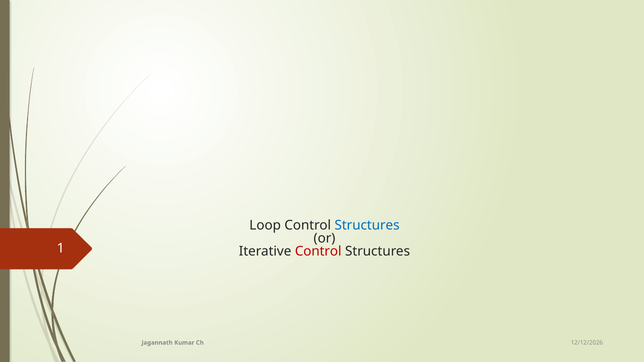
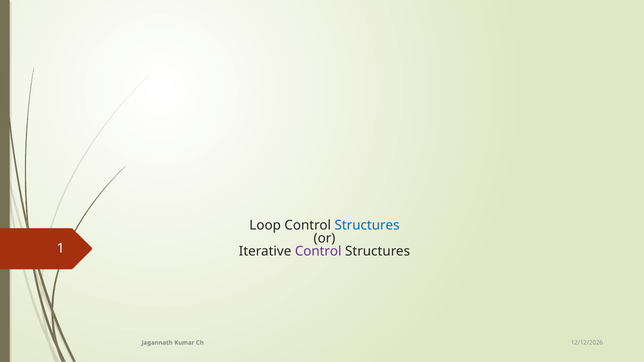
Control at (318, 251) colour: red -> purple
